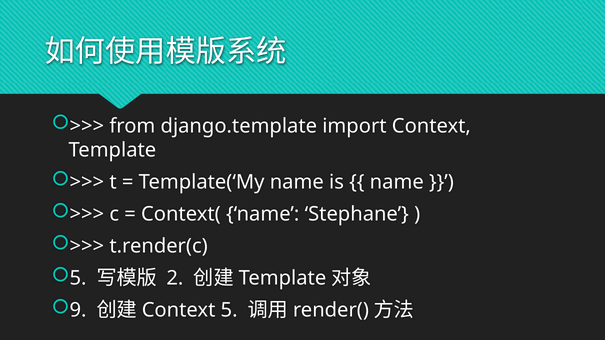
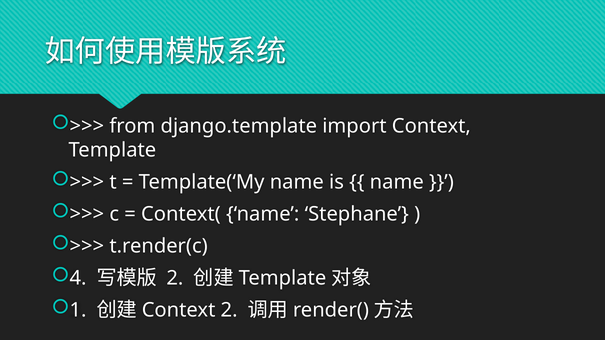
5 at (78, 278): 5 -> 4
9: 9 -> 1
Context 5: 5 -> 2
